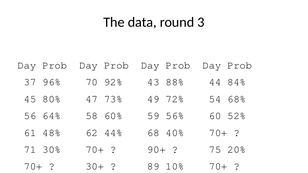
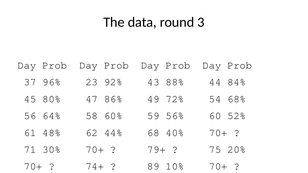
70: 70 -> 23
73%: 73% -> 86%
90+: 90+ -> 79+
30+: 30+ -> 74+
